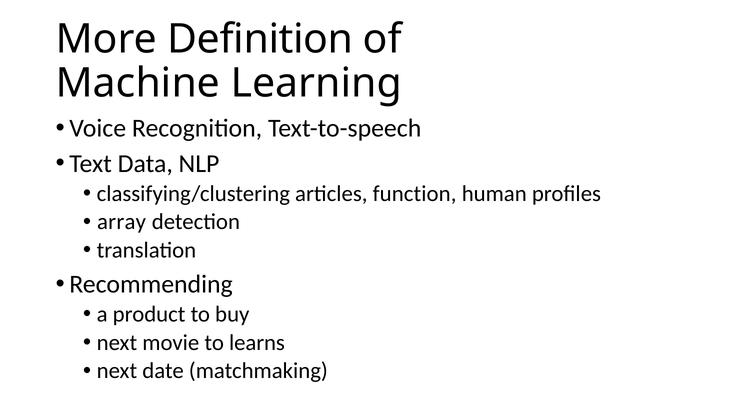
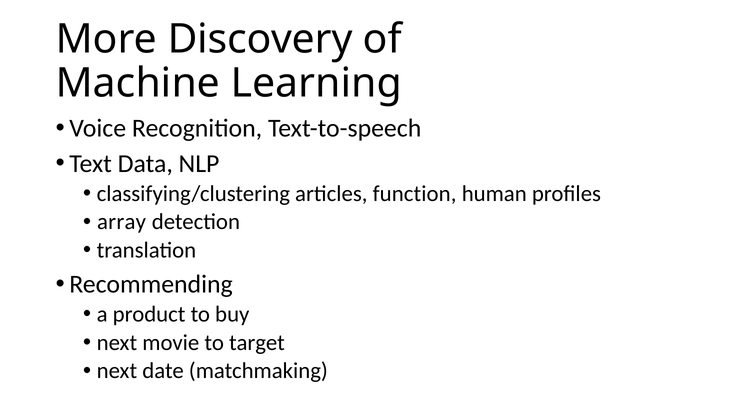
Definition: Definition -> Discovery
learns: learns -> target
